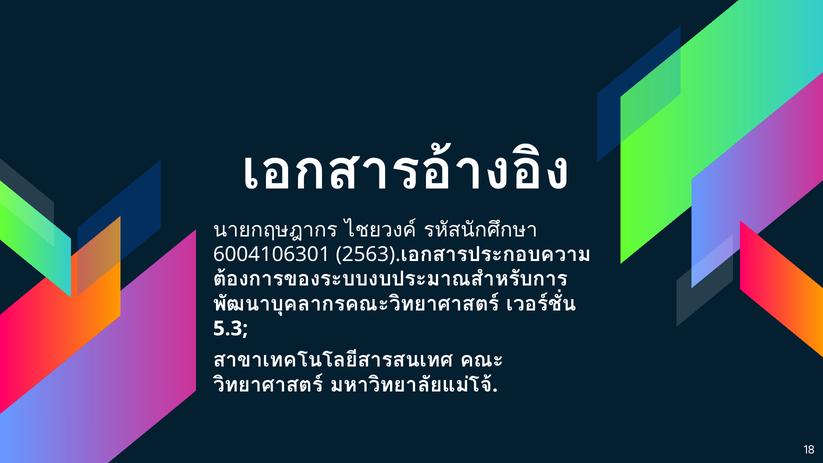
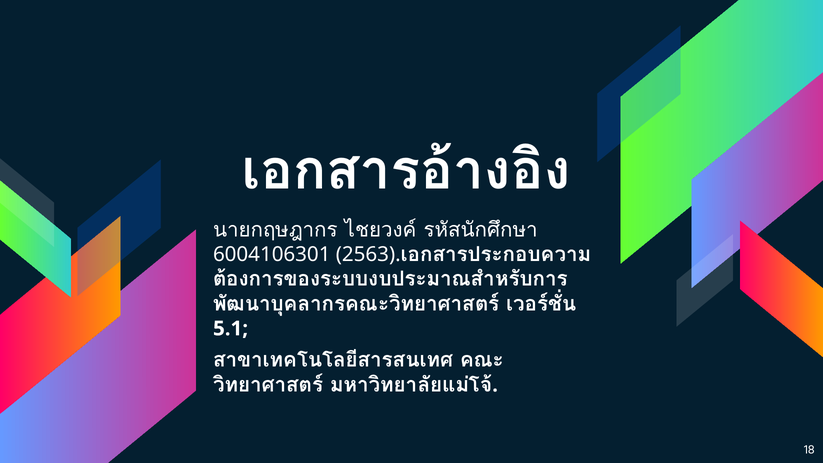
5.3: 5.3 -> 5.1
